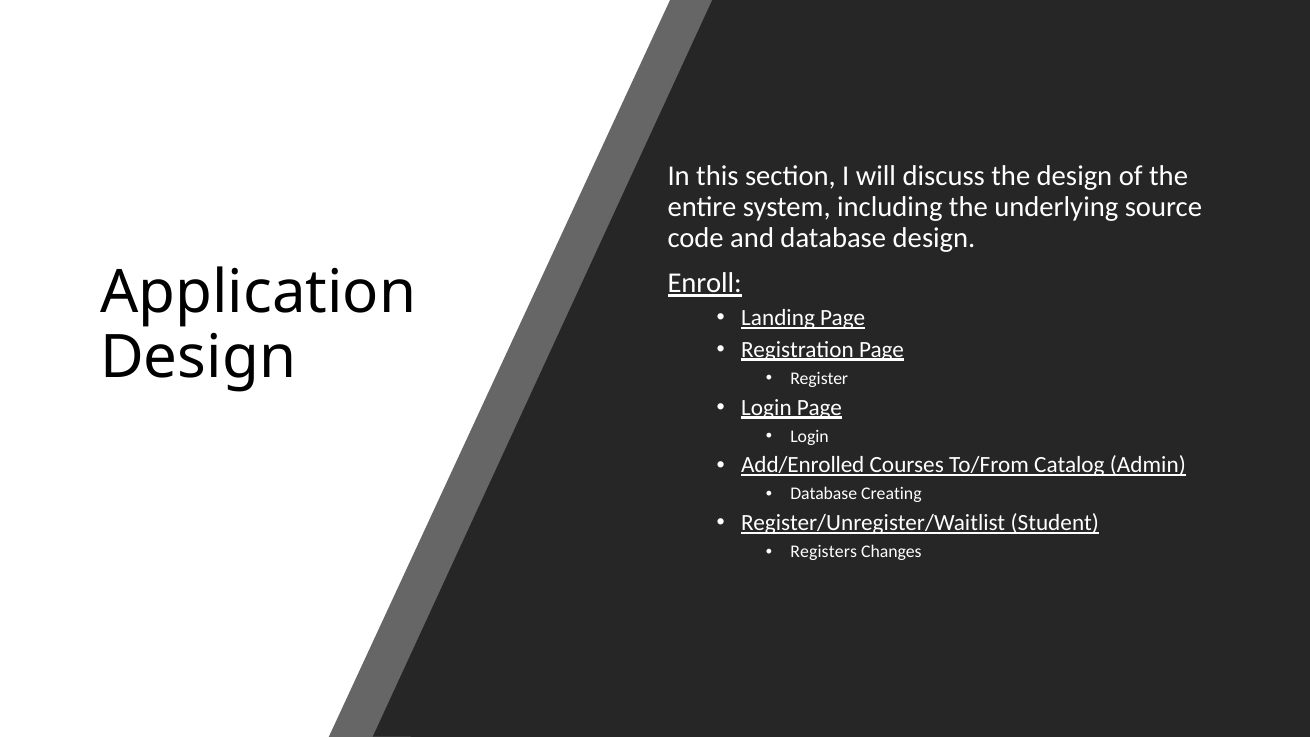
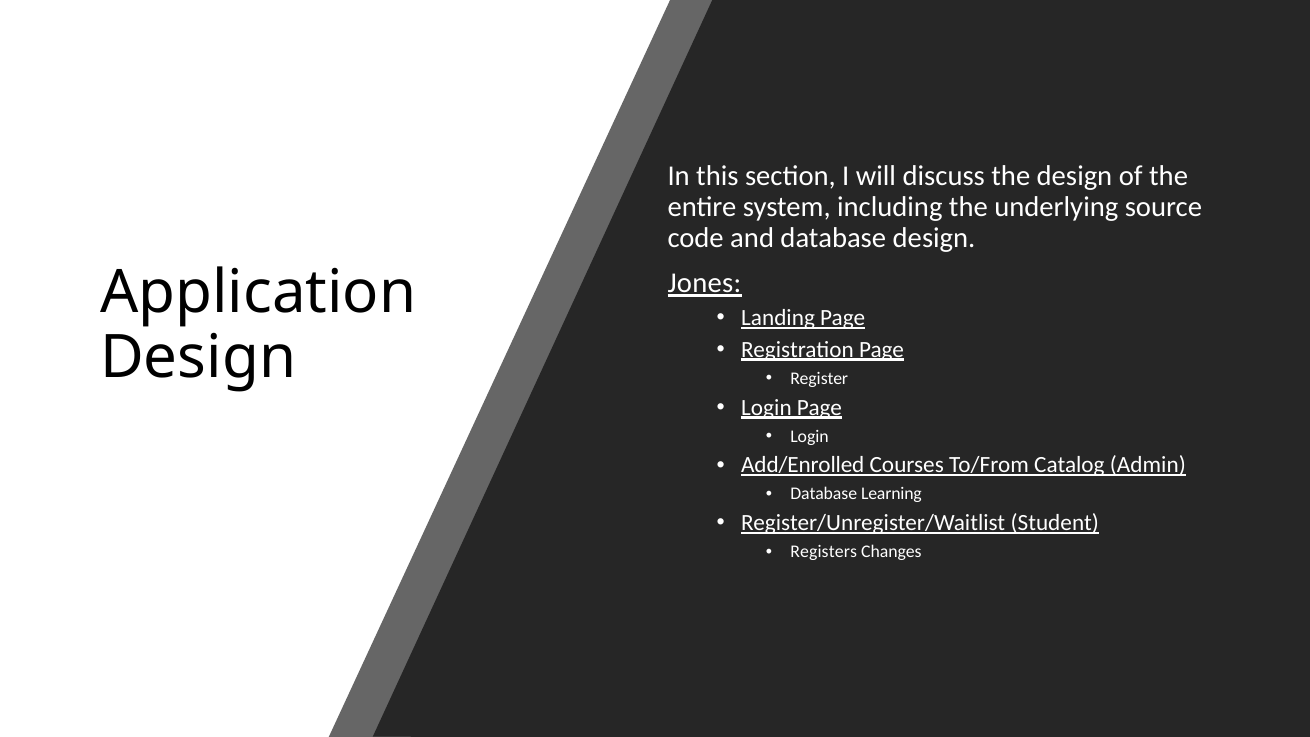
Enroll: Enroll -> Jones
Creating: Creating -> Learning
